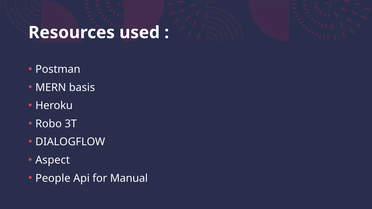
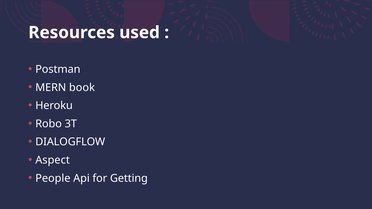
basis: basis -> book
Manual: Manual -> Getting
